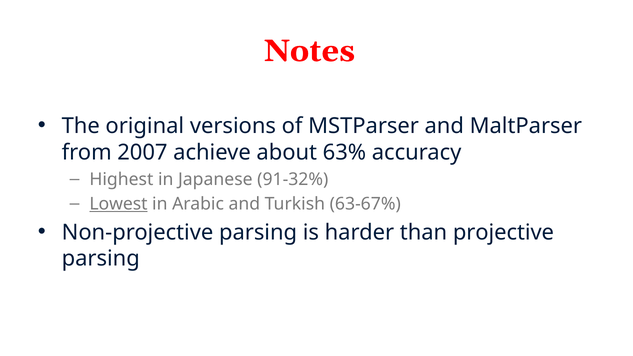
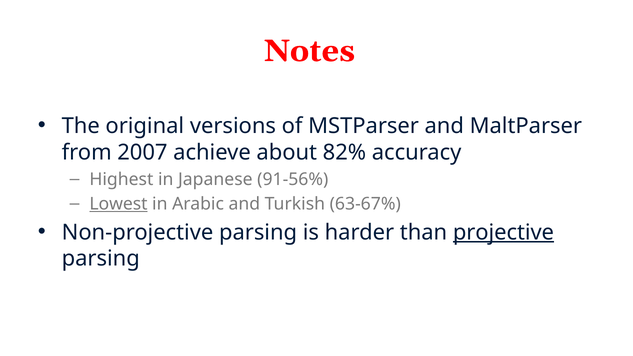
63%: 63% -> 82%
91-32%: 91-32% -> 91-56%
projective underline: none -> present
